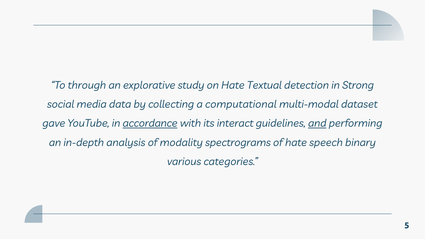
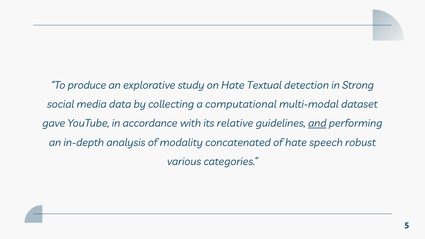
through: through -> produce
accordance underline: present -> none
interact: interact -> relative
spectrograms: spectrograms -> concatenated
binary: binary -> robust
